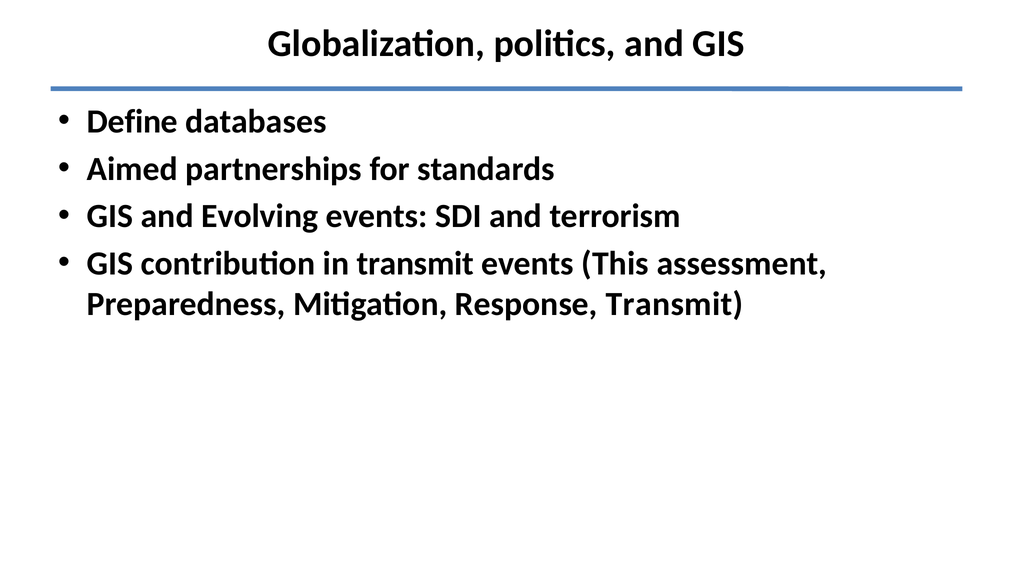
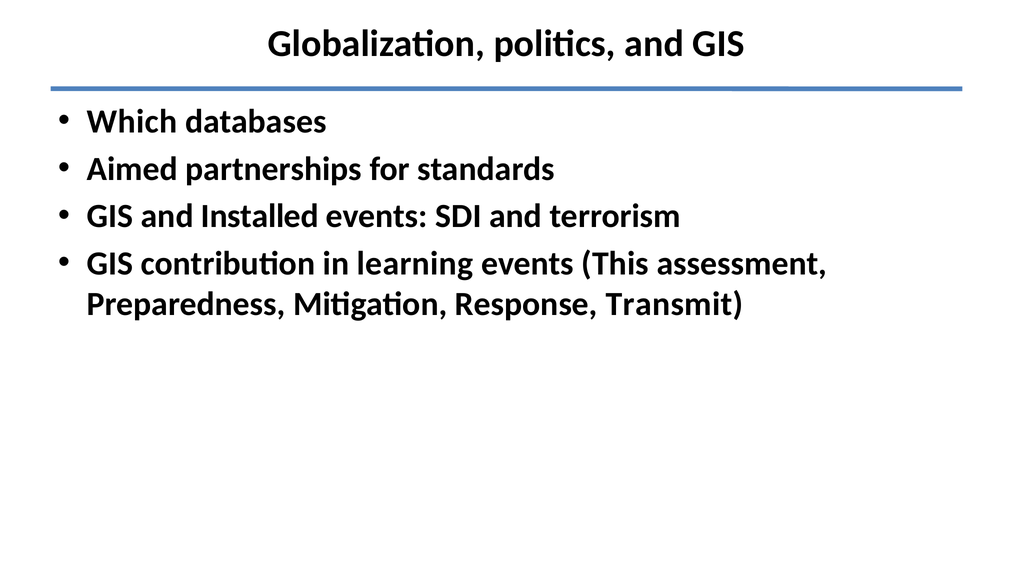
Define: Define -> Which
Evolving: Evolving -> Installed
in transmit: transmit -> learning
